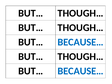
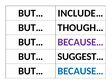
THOUGH… at (80, 13): THOUGH… -> INCLUDE…
BECAUSE… at (80, 42) colour: blue -> purple
THOUGH… at (80, 57): THOUGH… -> SUGGEST…
